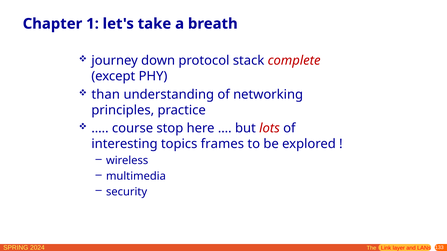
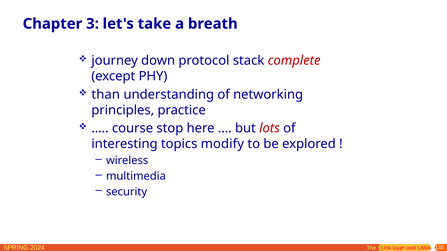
1: 1 -> 3
frames: frames -> modify
